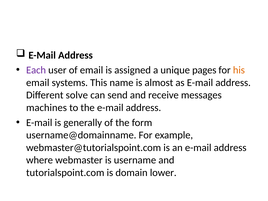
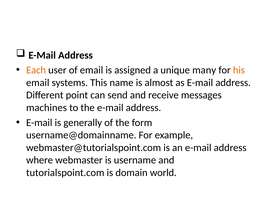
Each colour: purple -> orange
pages: pages -> many
solve: solve -> point
lower: lower -> world
